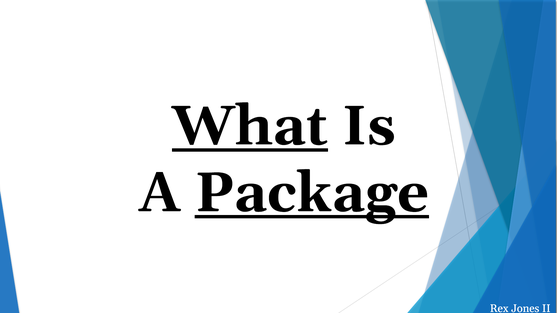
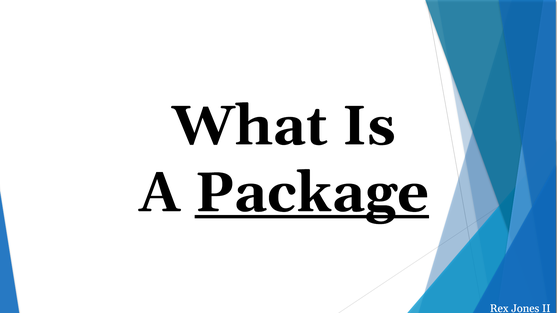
What underline: present -> none
